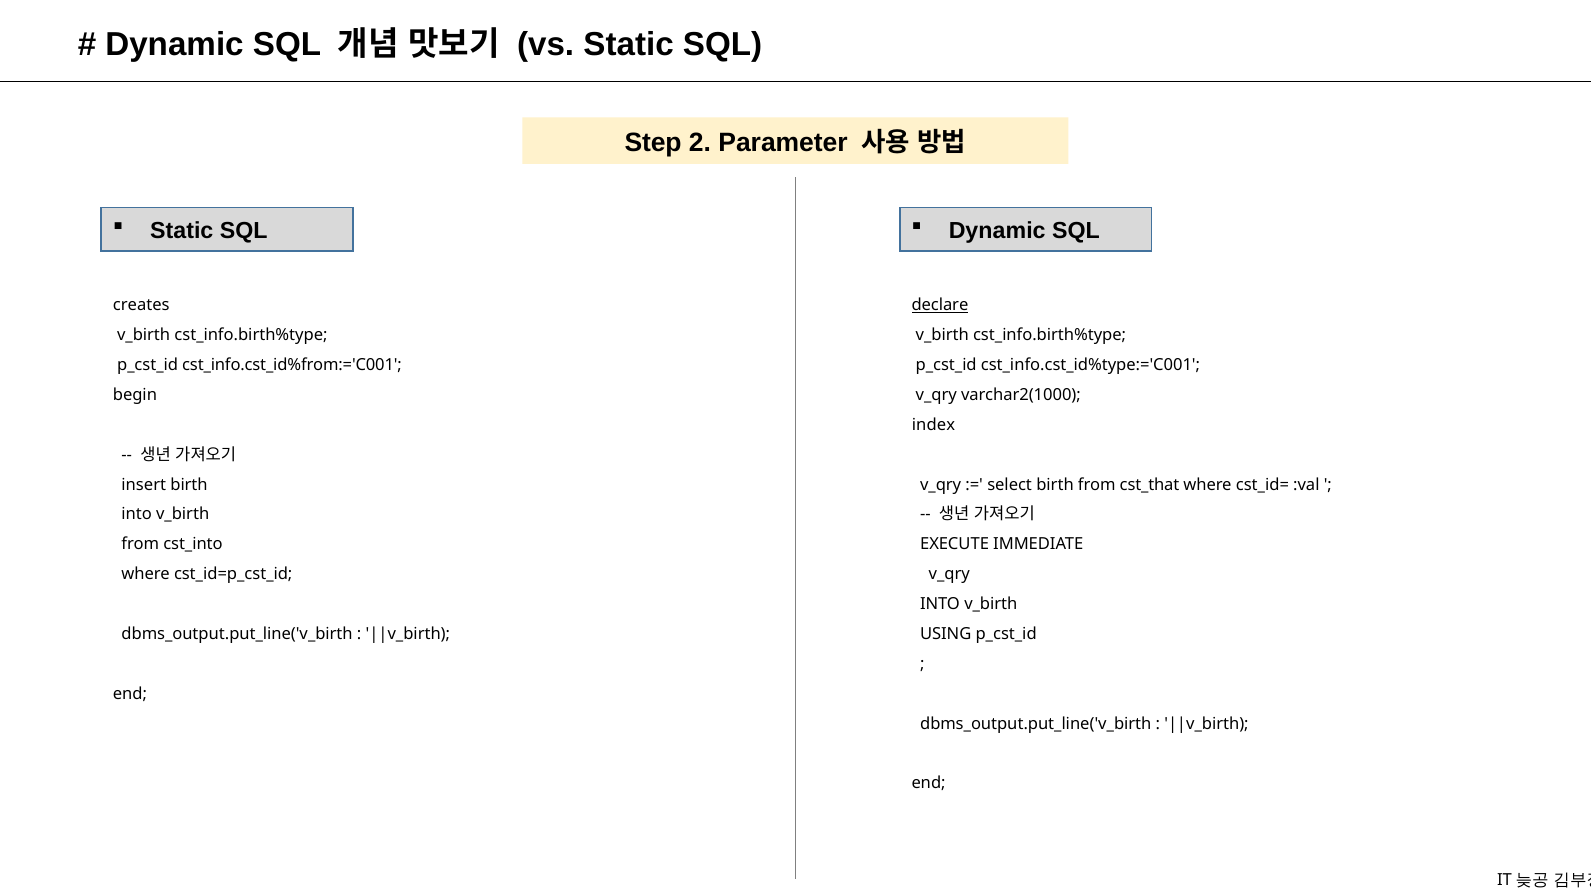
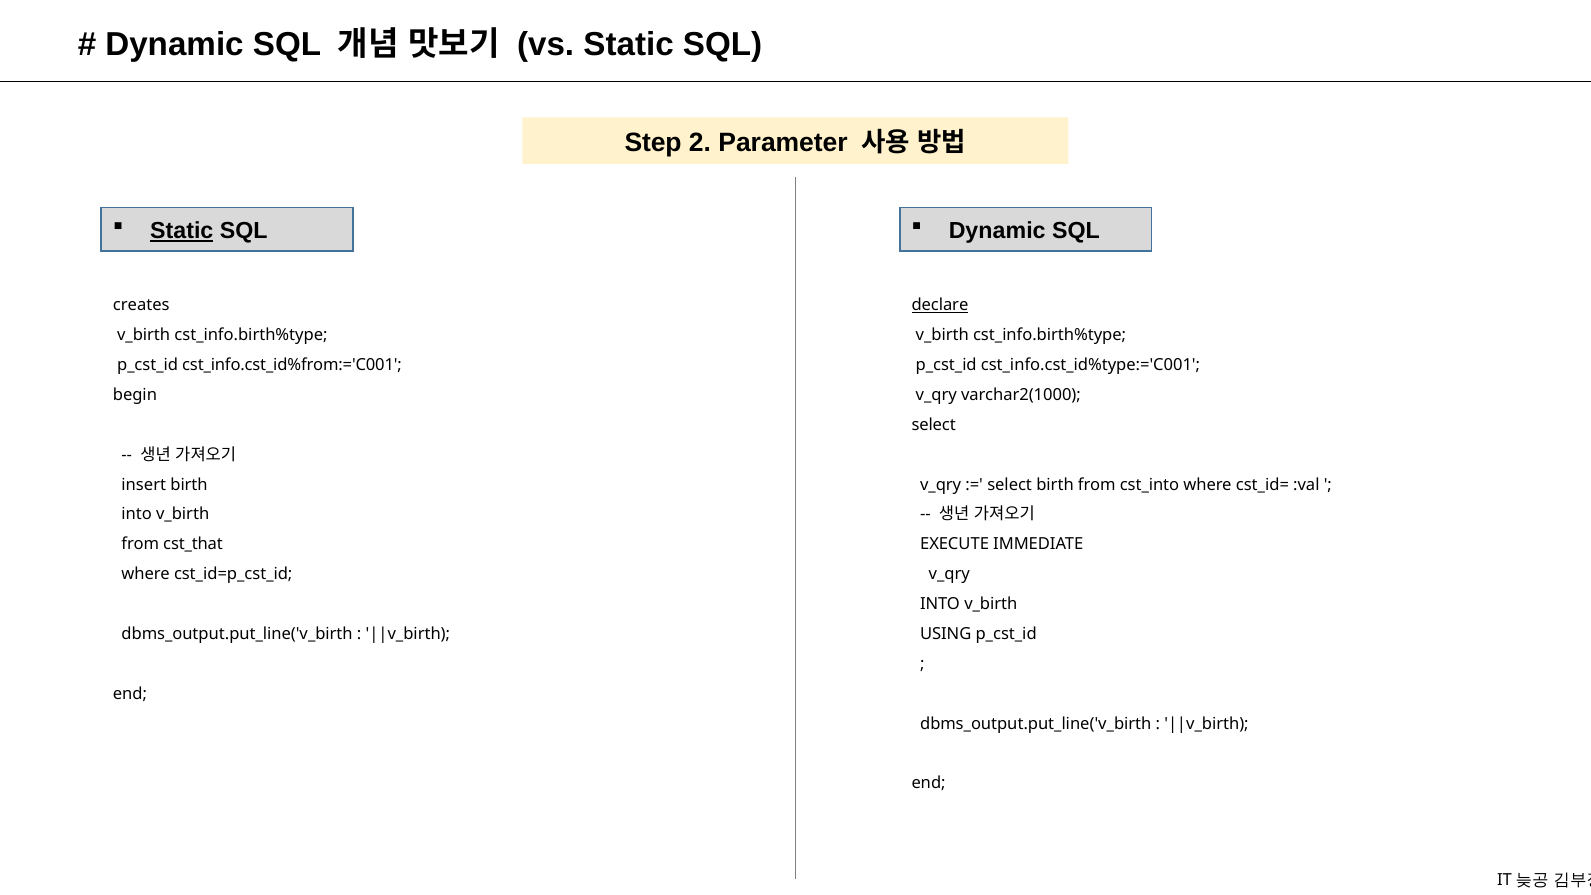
Static at (182, 231) underline: none -> present
index at (934, 425): index -> select
cst_that: cst_that -> cst_into
cst_into: cst_into -> cst_that
